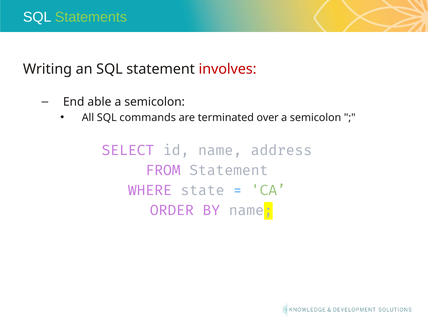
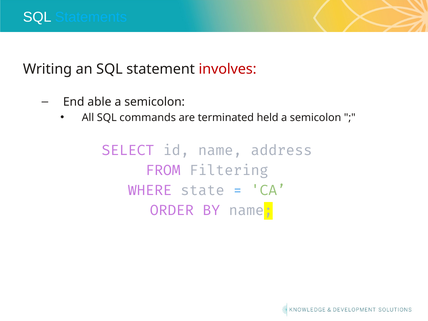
Statements colour: light green -> light blue
over: over -> held
FROM Statement: Statement -> Filtering
